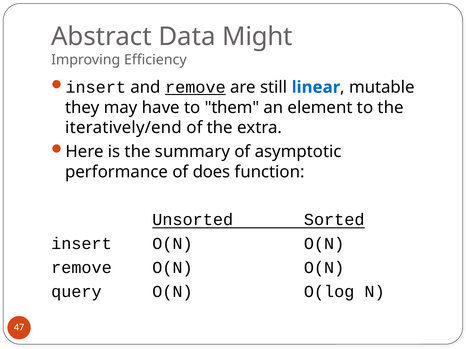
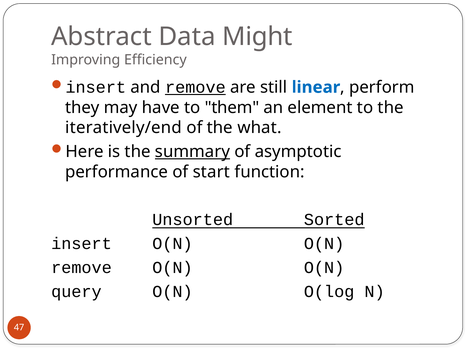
mutable: mutable -> perform
extra: extra -> what
summary underline: none -> present
does: does -> start
